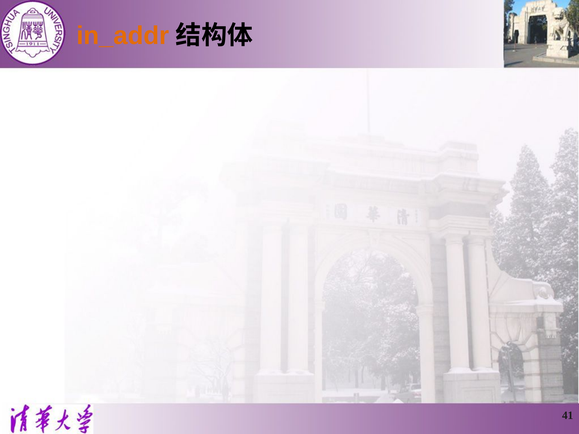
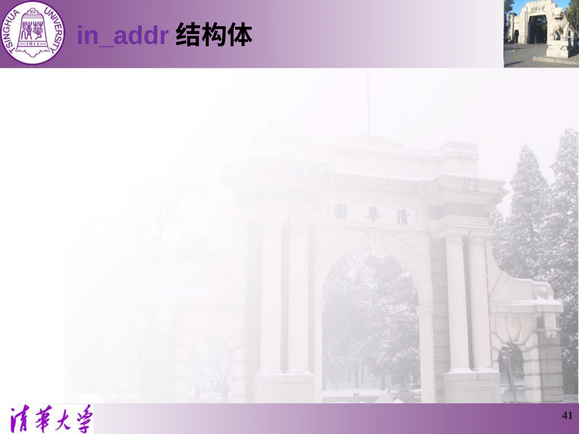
in_addr at (123, 36) colour: orange -> purple
